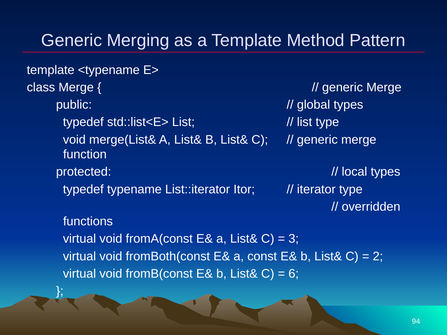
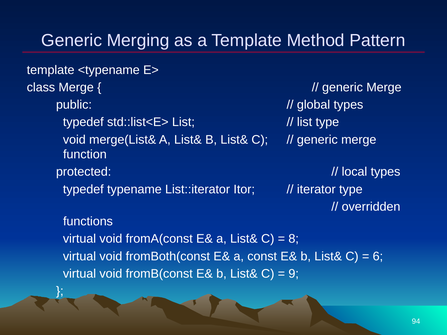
3: 3 -> 8
2: 2 -> 6
6: 6 -> 9
